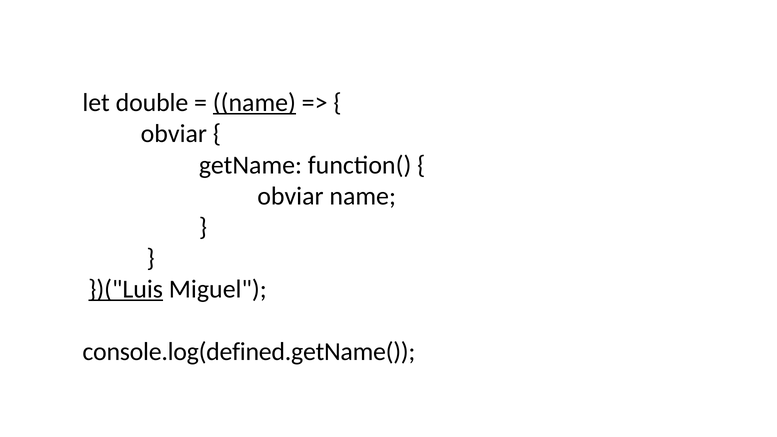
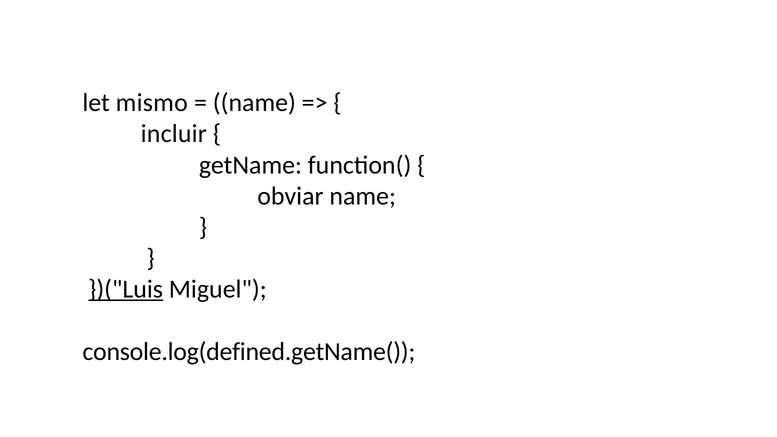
double: double -> mismo
name at (254, 103) underline: present -> none
obviar at (174, 134): obviar -> incluir
